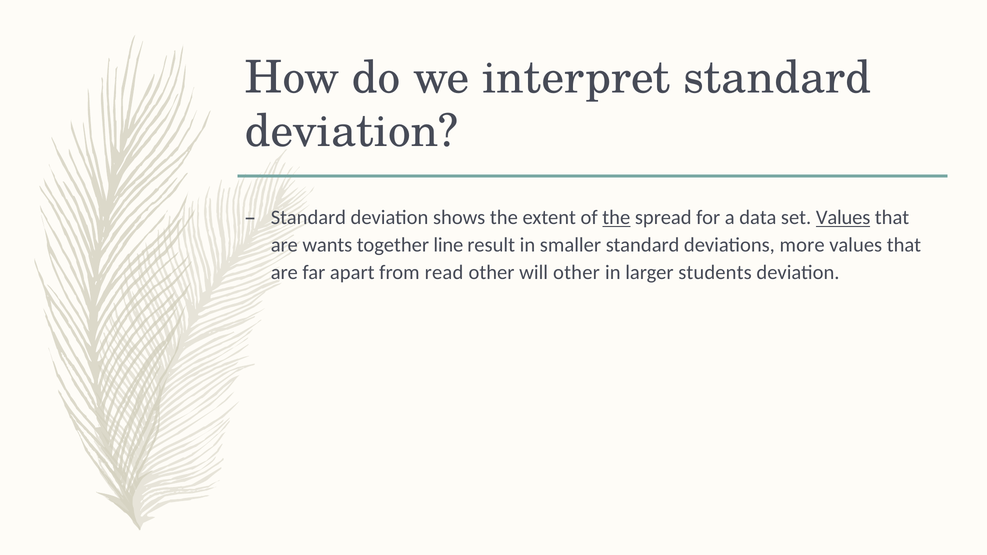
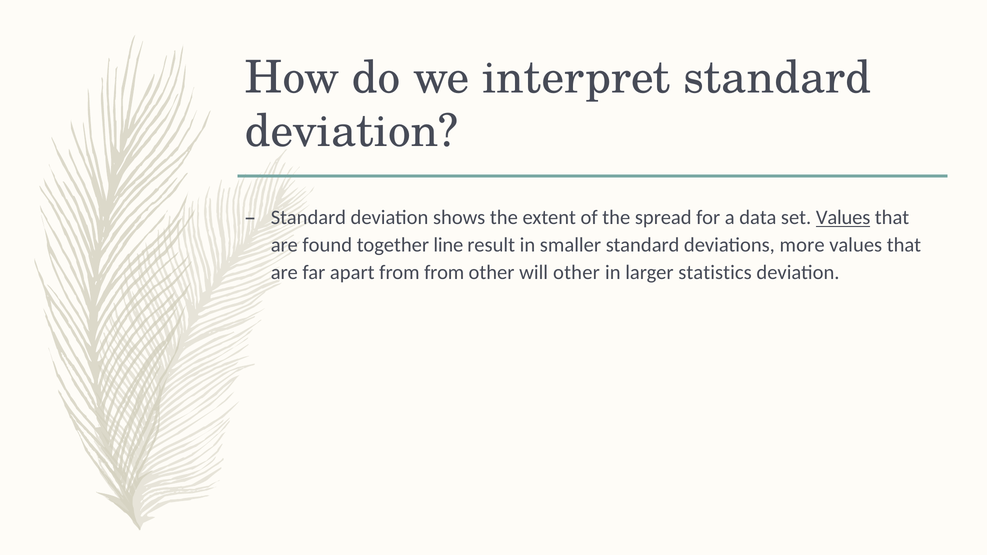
the at (616, 218) underline: present -> none
wants: wants -> found
from read: read -> from
students: students -> statistics
